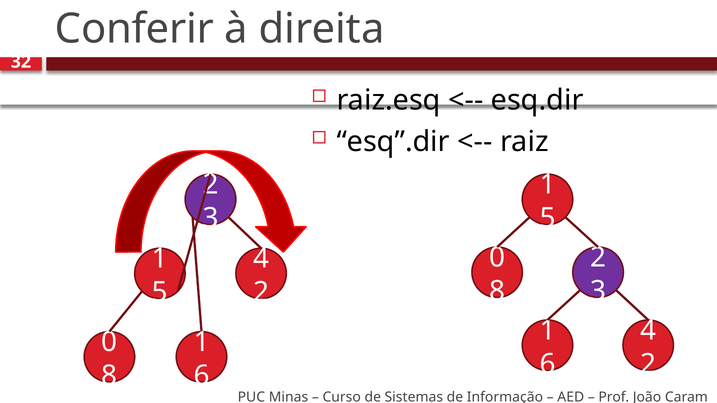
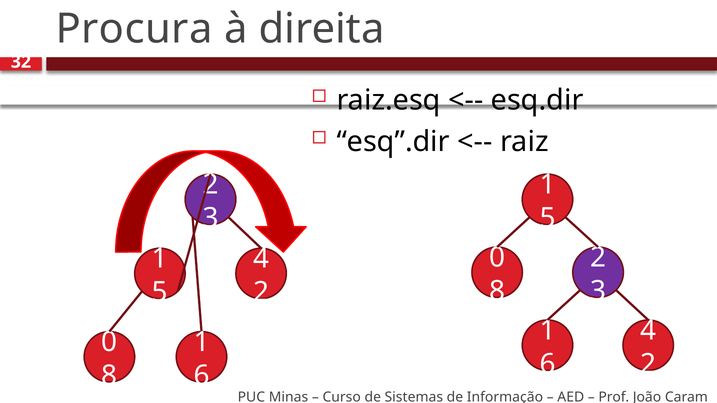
Conferir: Conferir -> Procura
